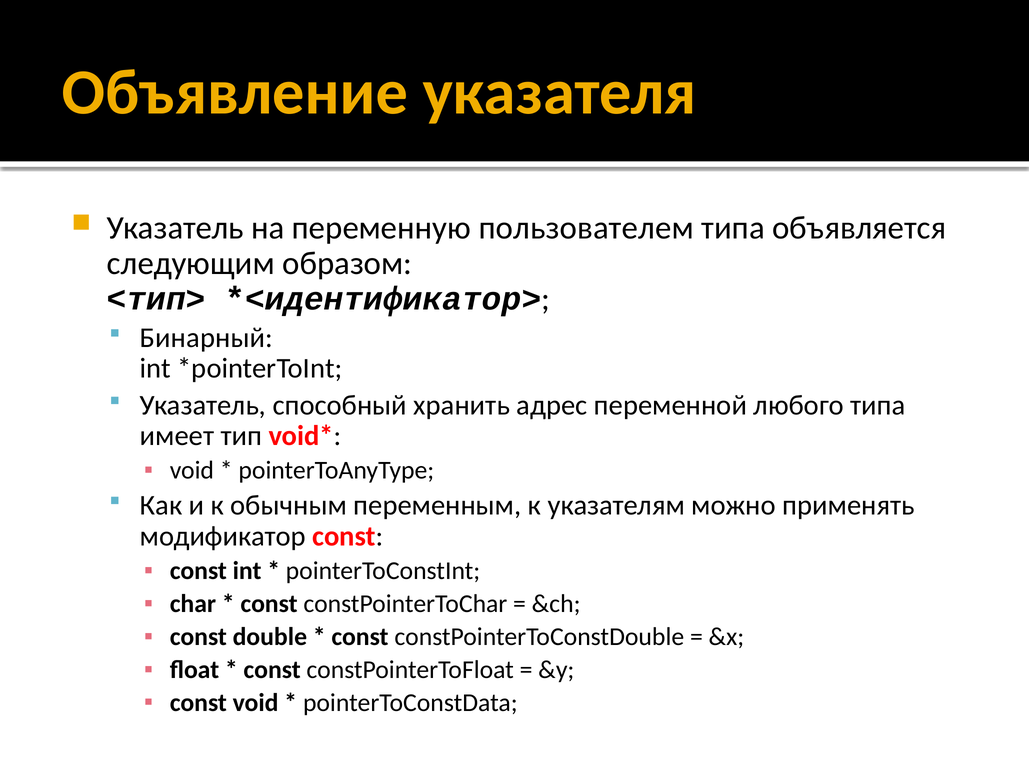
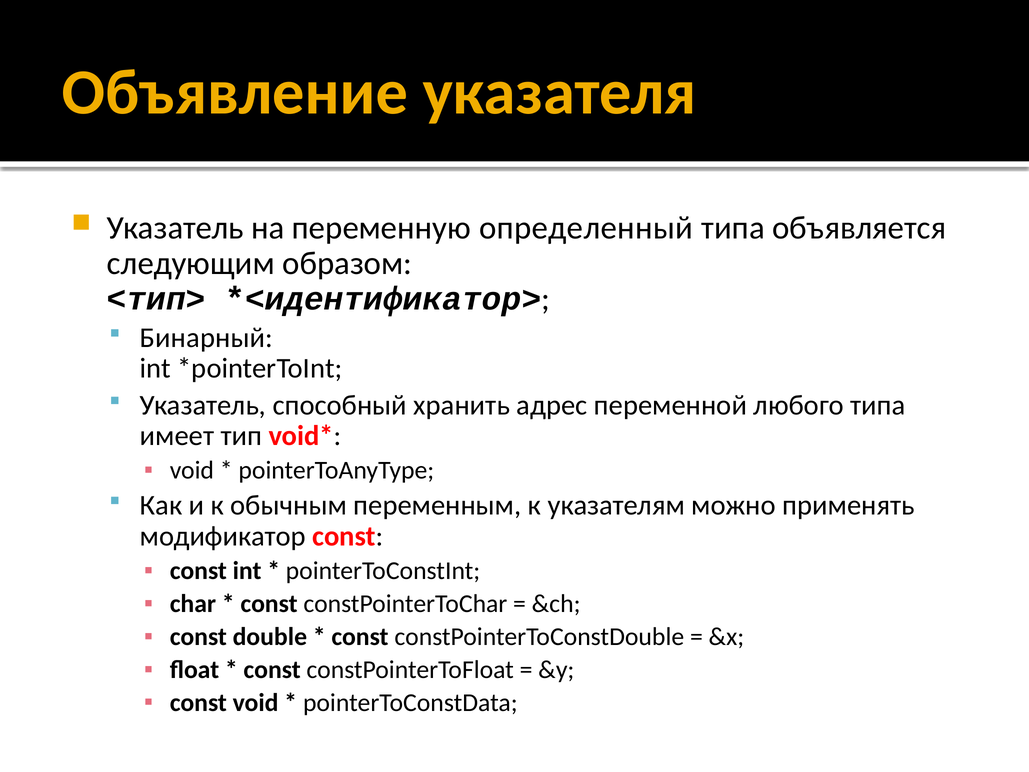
пользователем: пользователем -> определенный
